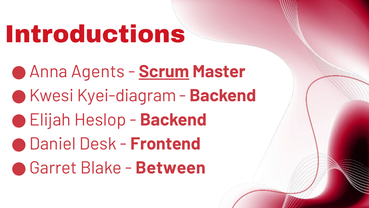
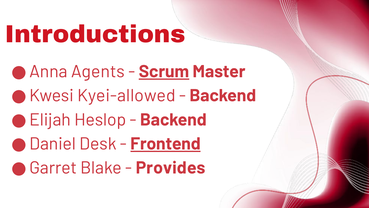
Kyei-diagram: Kyei-diagram -> Kyei-allowed
Frontend underline: none -> present
Between: Between -> Provides
